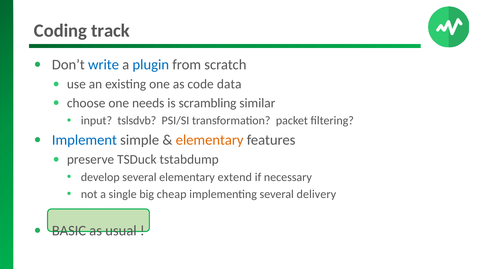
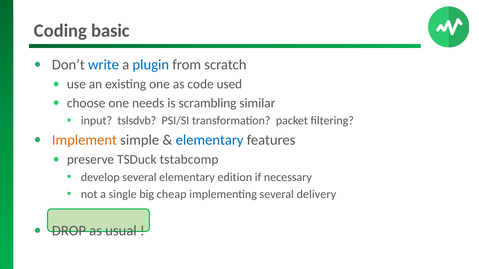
track: track -> basic
data: data -> used
Implement colour: blue -> orange
elementary at (210, 140) colour: orange -> blue
tstabdump: tstabdump -> tstabcomp
extend: extend -> edition
BASIC: BASIC -> DROP
